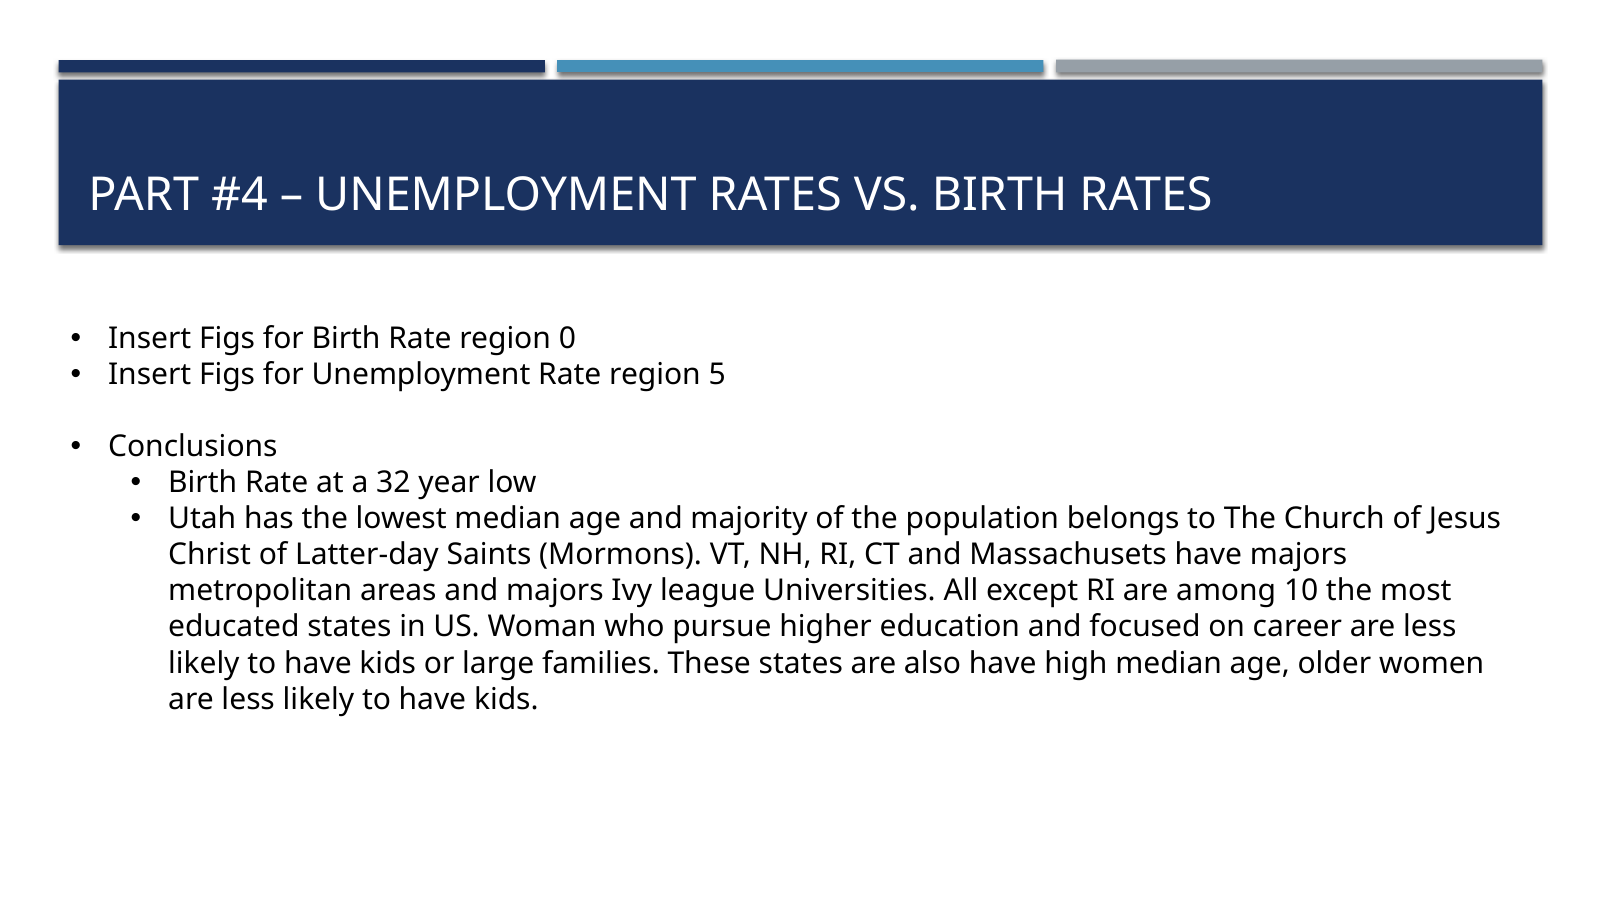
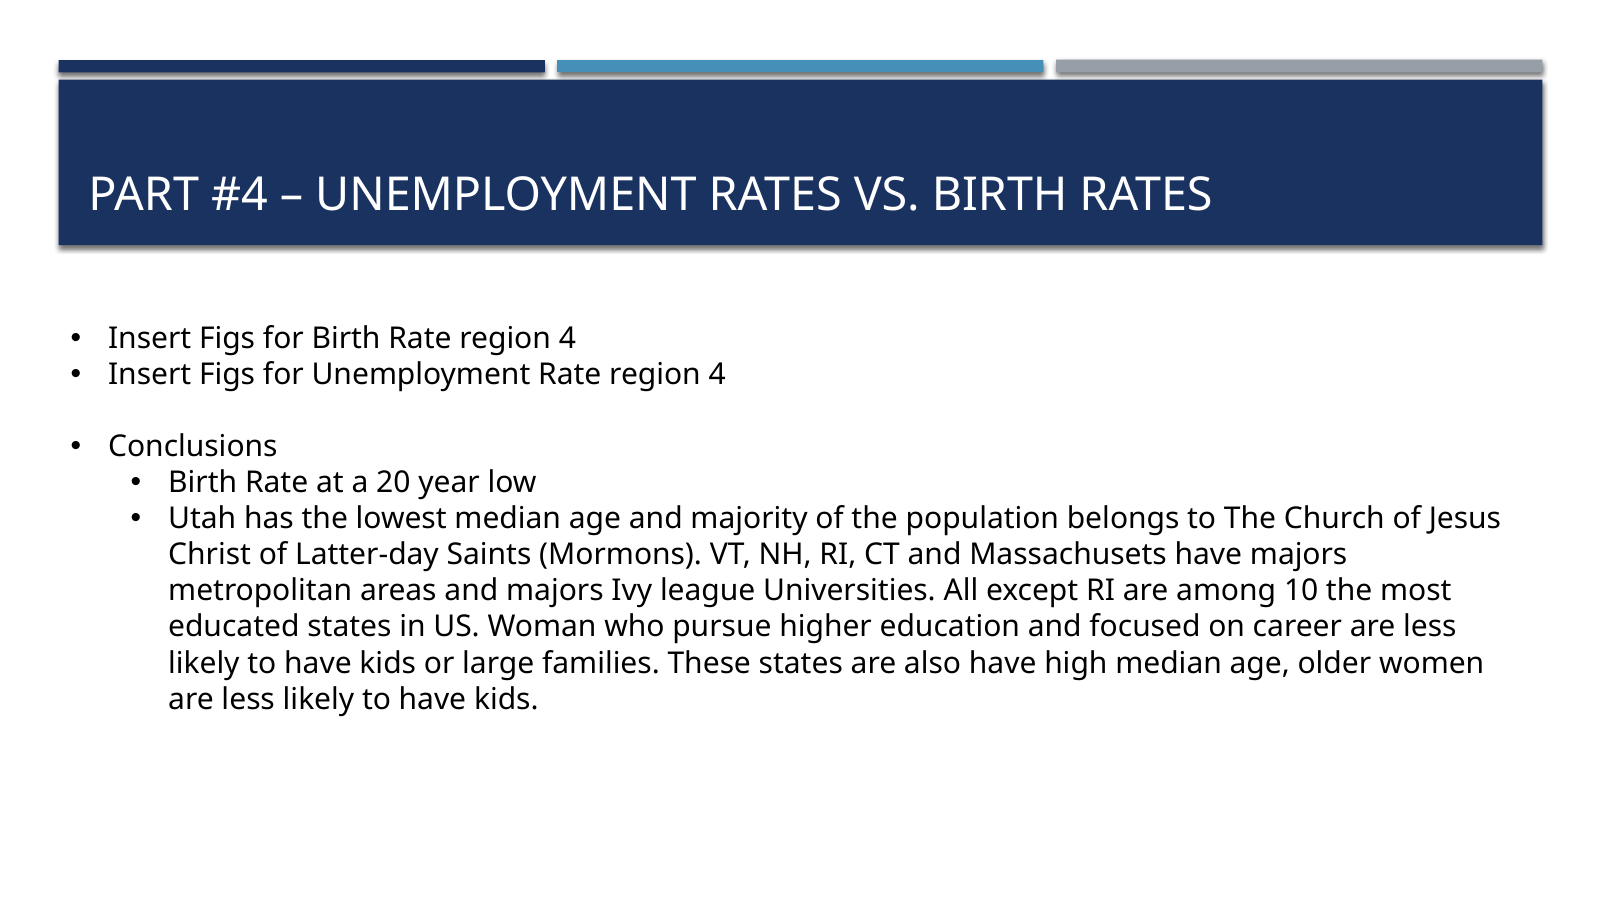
Birth Rate region 0: 0 -> 4
Unemployment Rate region 5: 5 -> 4
32: 32 -> 20
